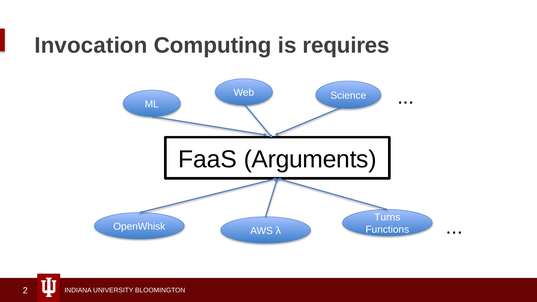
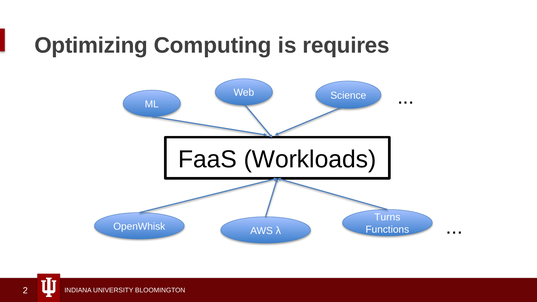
Invocation: Invocation -> Optimizing
Arguments: Arguments -> Workloads
